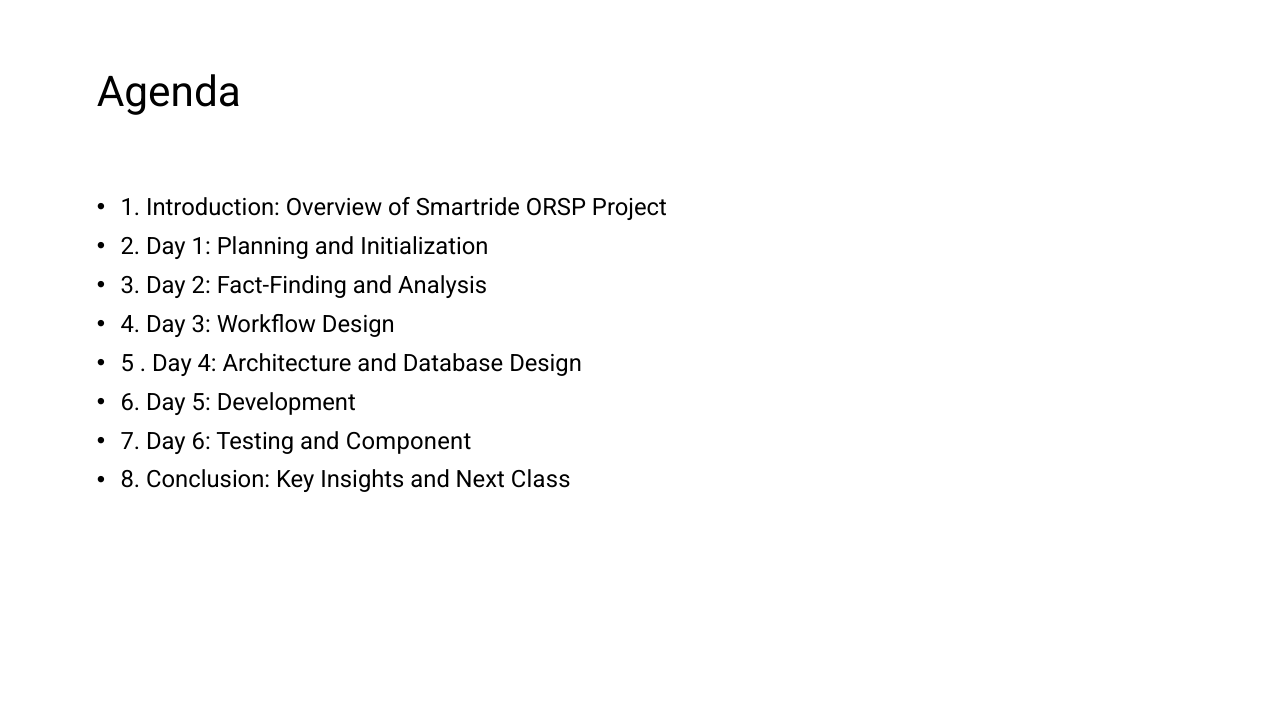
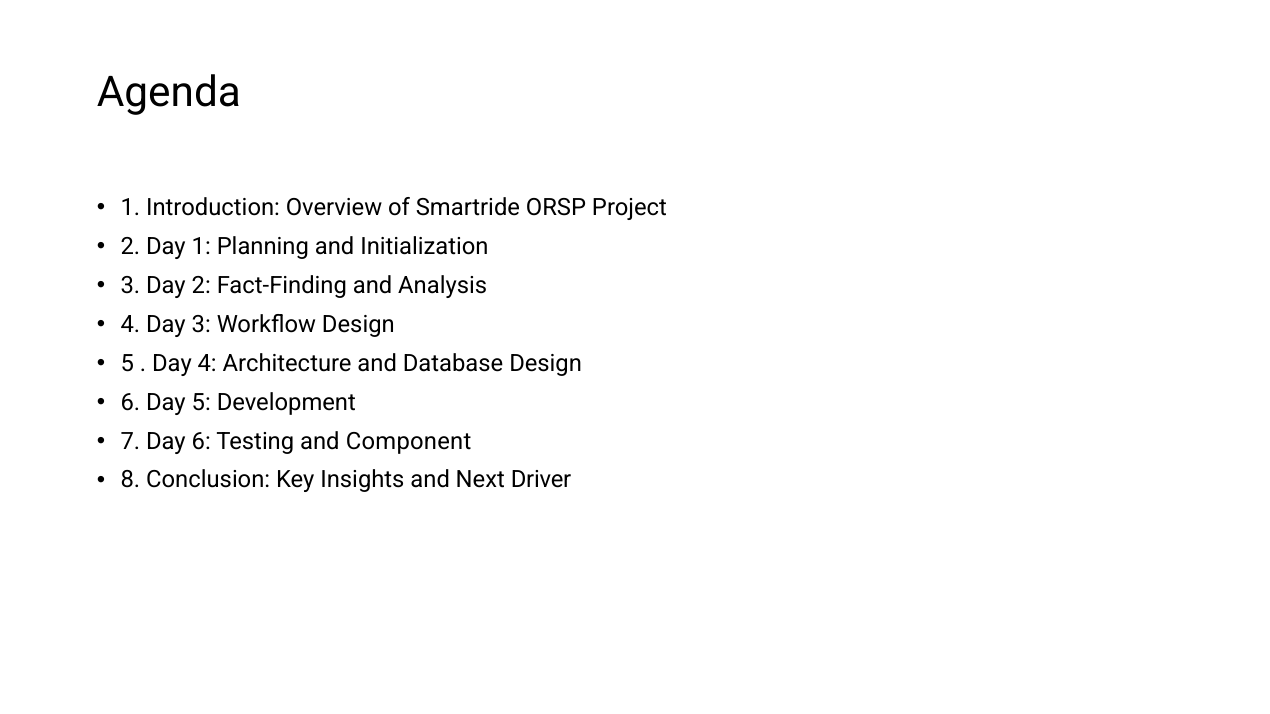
Class: Class -> Driver
